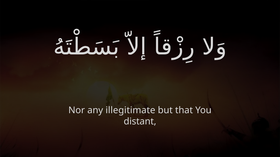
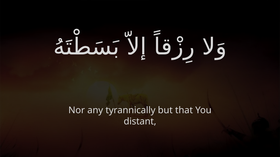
illegitimate: illegitimate -> tyrannically
